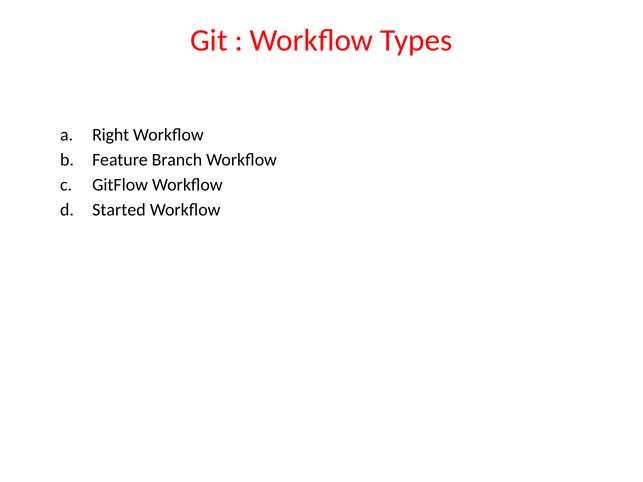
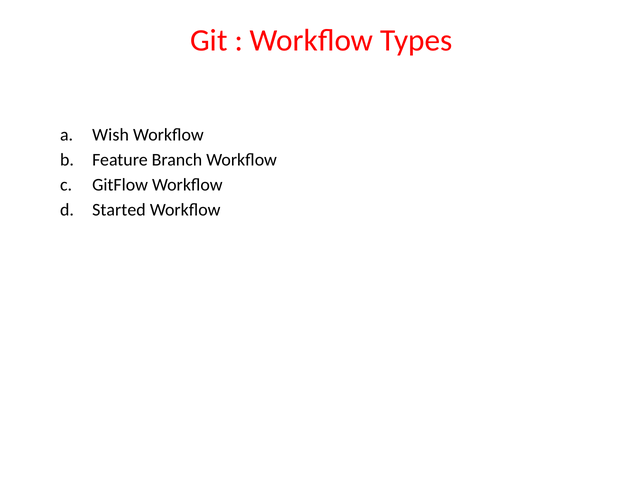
Right: Right -> Wish
